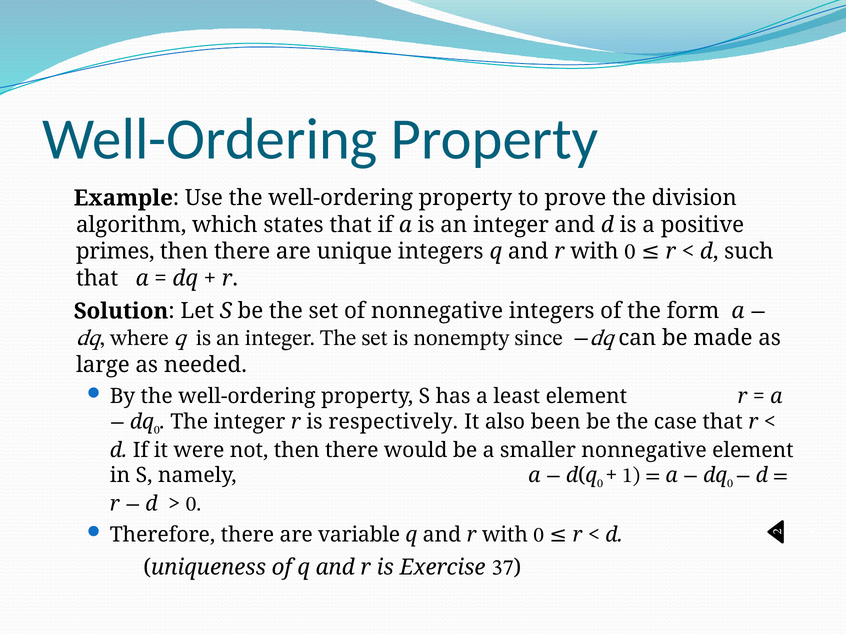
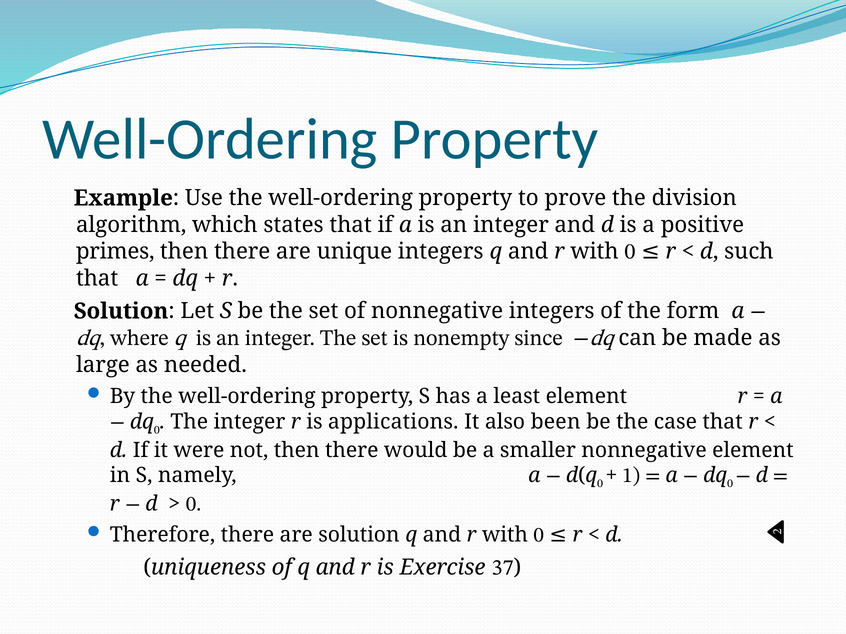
respectively: respectively -> applications
are variable: variable -> solution
